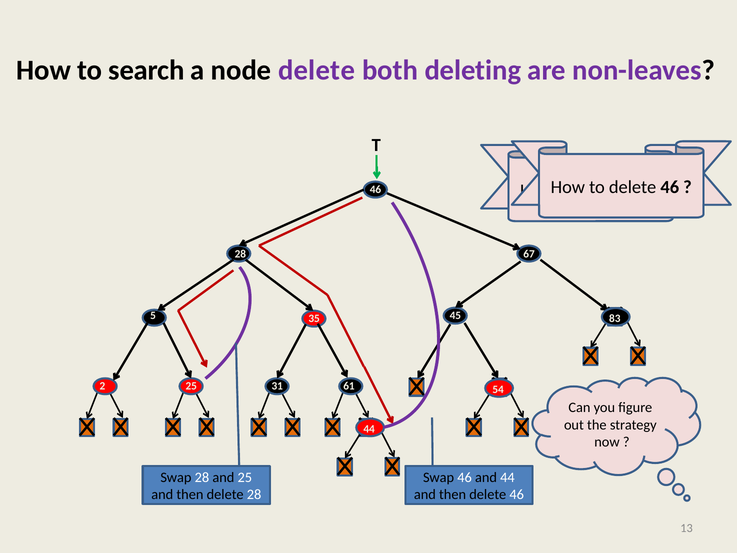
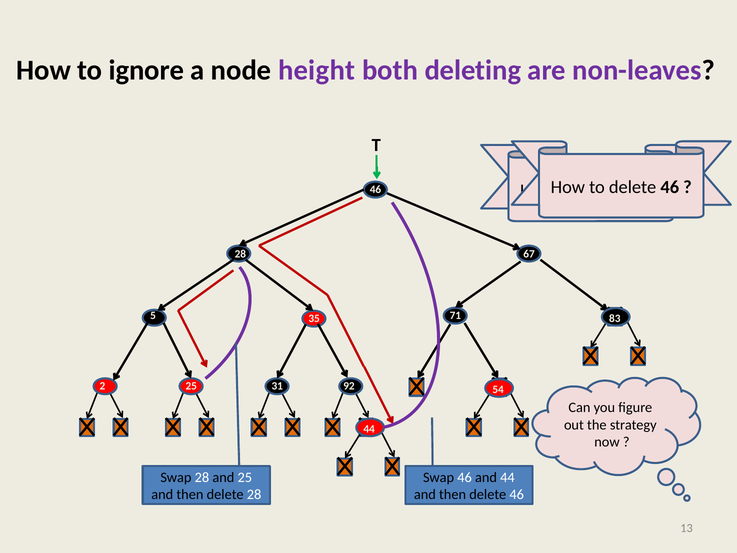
search: search -> ignore
node delete: delete -> height
45: 45 -> 71
61: 61 -> 92
